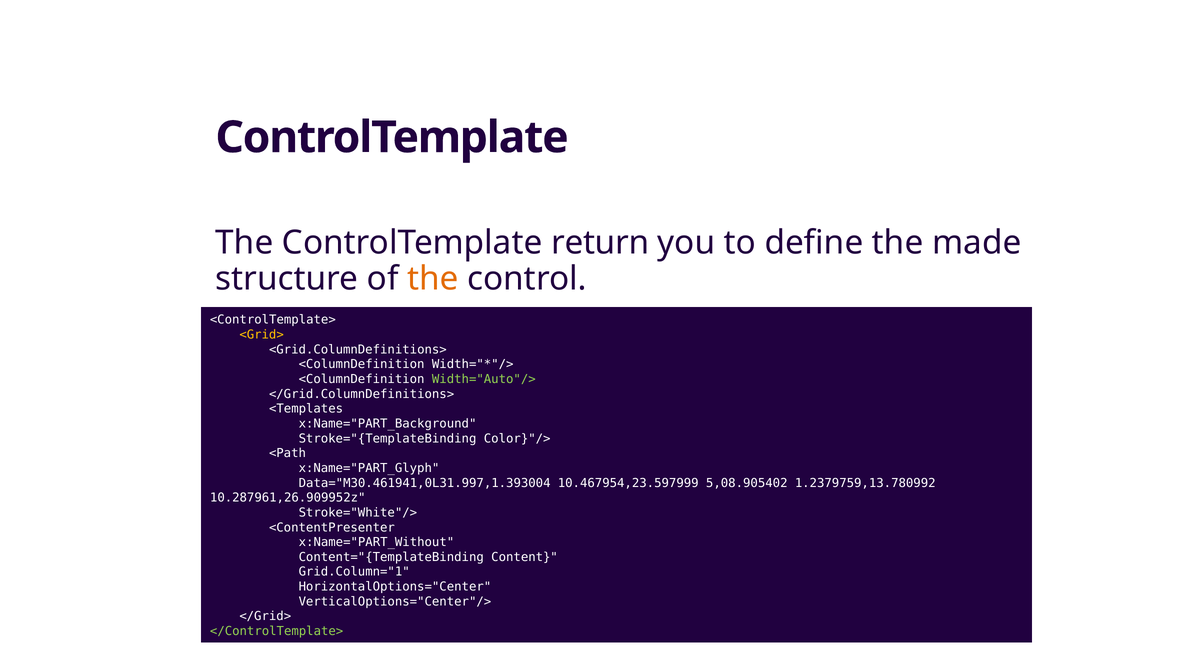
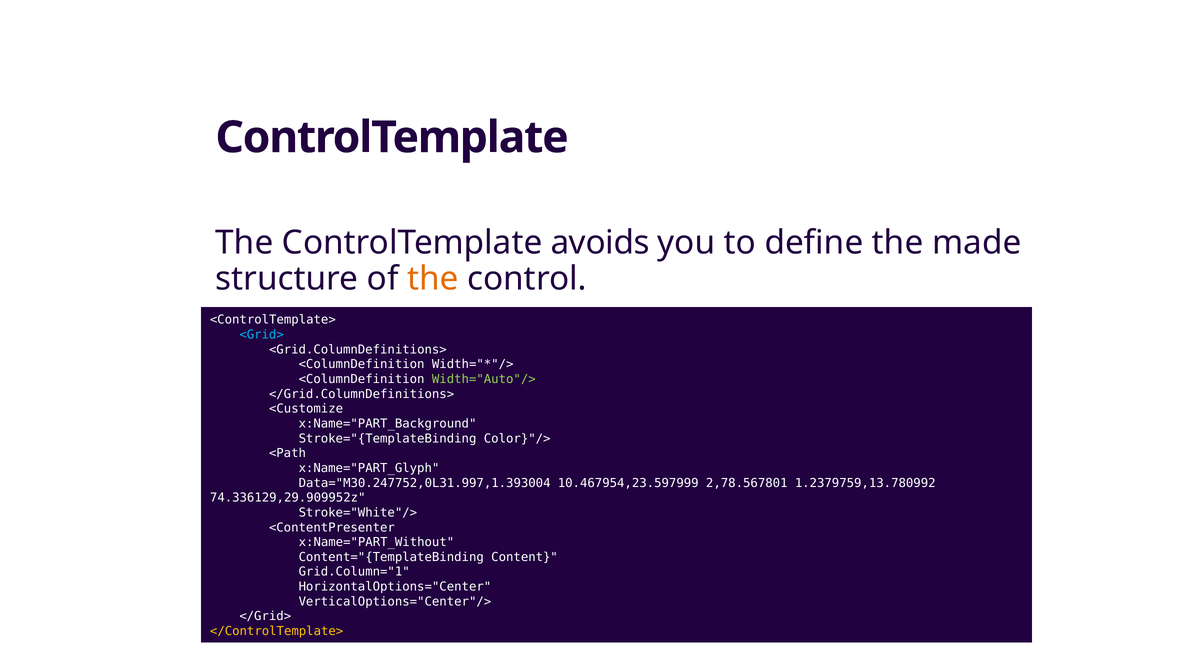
return: return -> avoids
<Grid> colour: yellow -> light blue
<Templates: <Templates -> <Customize
Data="M30.461941,0L31.997,1.393004: Data="M30.461941,0L31.997,1.393004 -> Data="M30.247752,0L31.997,1.393004
5,08.905402: 5,08.905402 -> 2,78.567801
10.287961,26.909952z: 10.287961,26.909952z -> 74.336129,29.909952z
</ControlTemplate> colour: light green -> yellow
